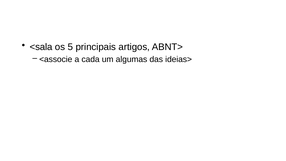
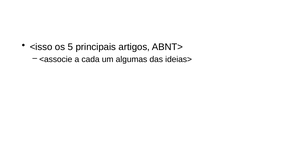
<sala: <sala -> <isso
